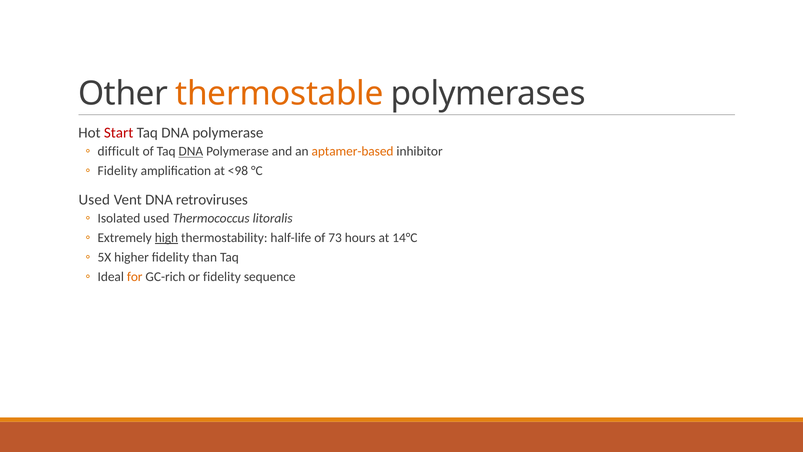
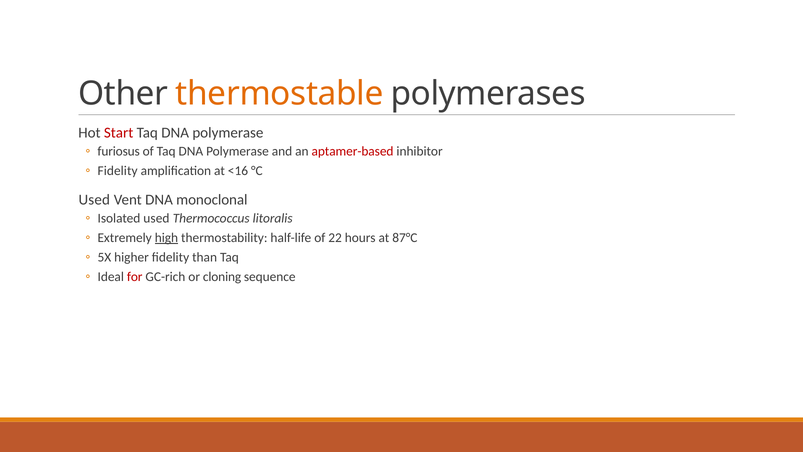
difficult: difficult -> furiosus
DNA at (191, 151) underline: present -> none
aptamer-based colour: orange -> red
<98: <98 -> <16
retroviruses: retroviruses -> monoclonal
73: 73 -> 22
14°C: 14°C -> 87°C
for colour: orange -> red
or fidelity: fidelity -> cloning
